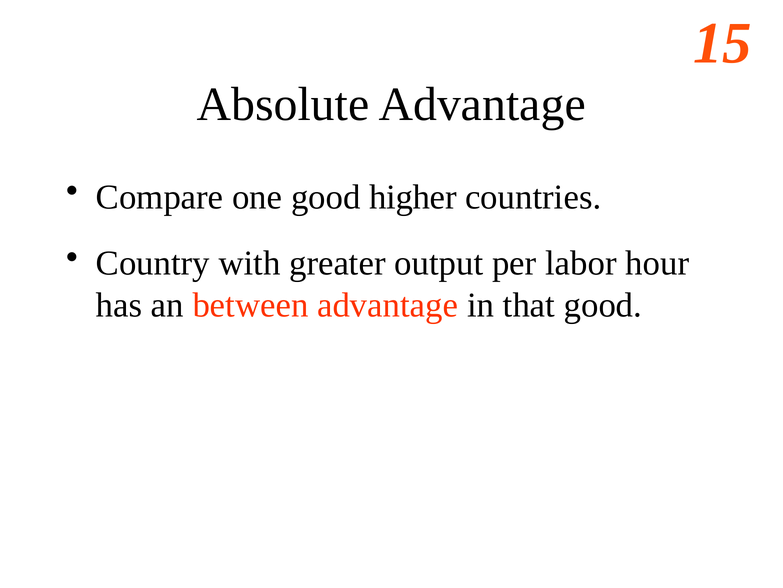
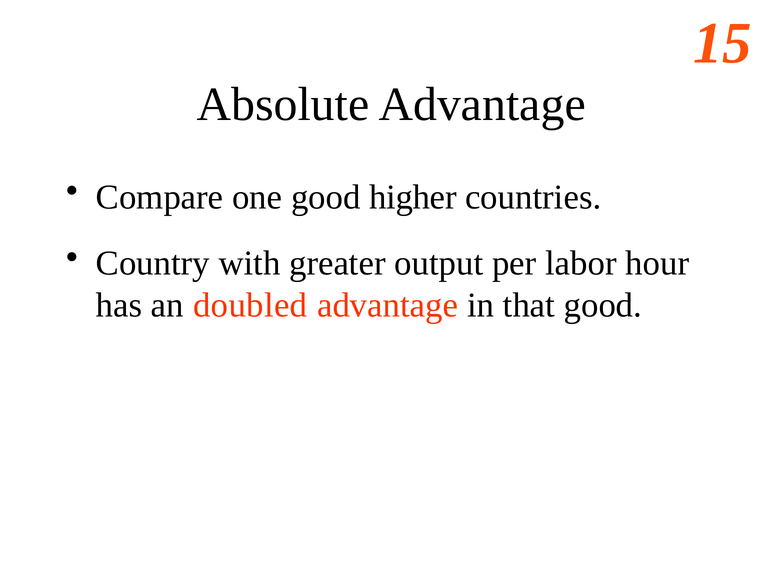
between: between -> doubled
